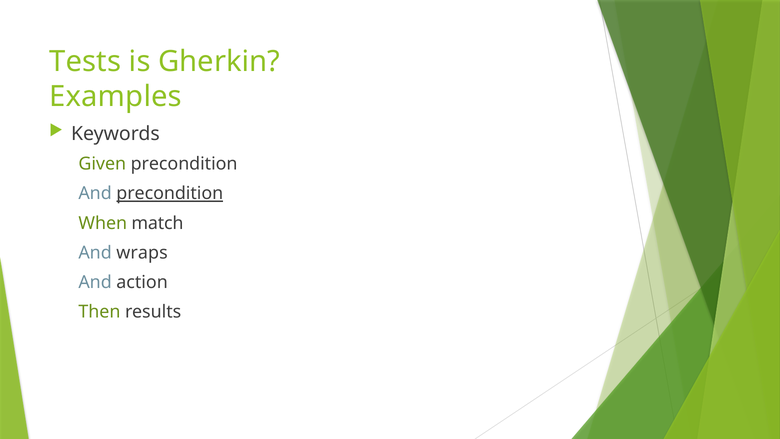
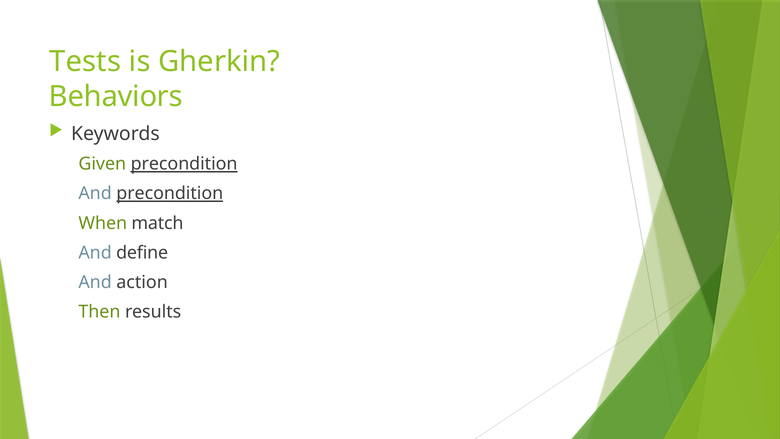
Examples: Examples -> Behaviors
precondition at (184, 164) underline: none -> present
wraps: wraps -> define
